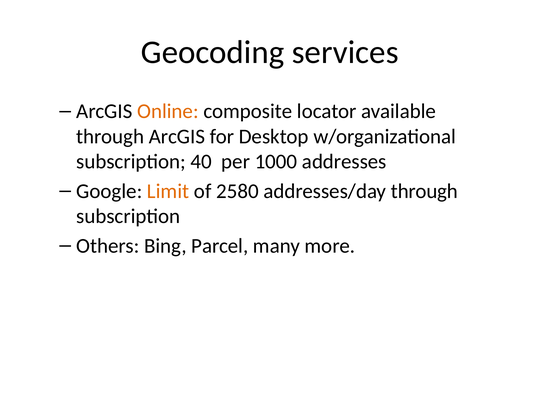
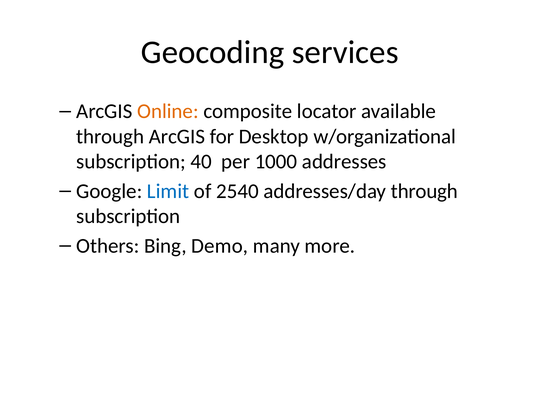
Limit colour: orange -> blue
2580: 2580 -> 2540
Parcel: Parcel -> Demo
